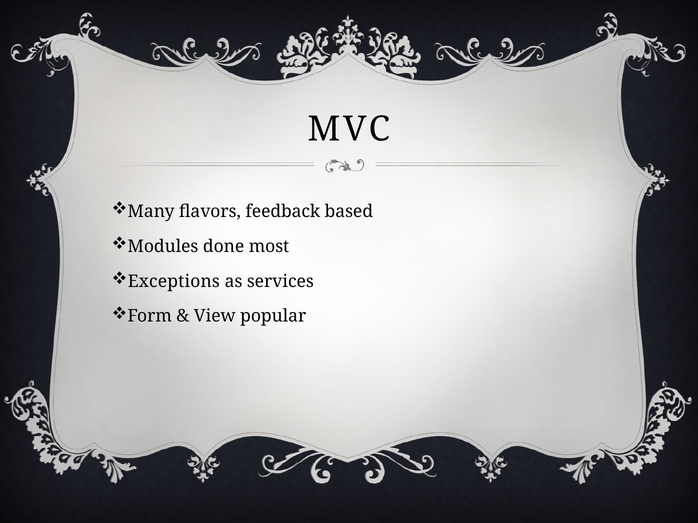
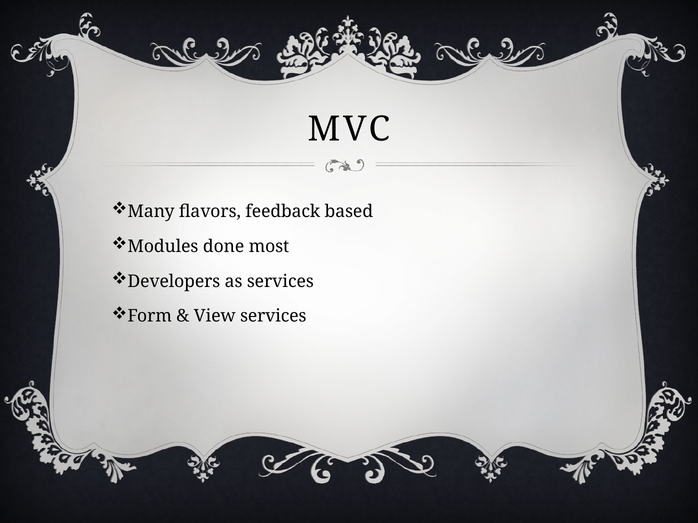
Exceptions: Exceptions -> Developers
View popular: popular -> services
